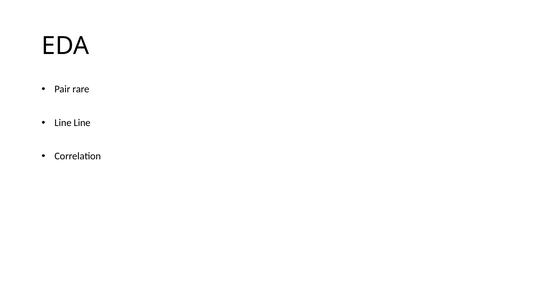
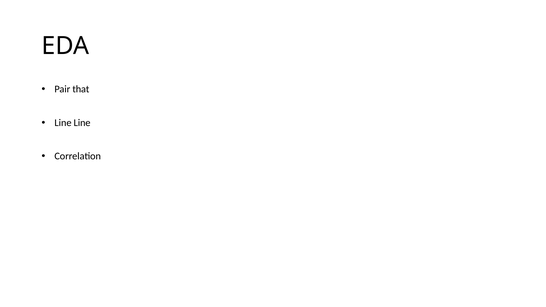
rare: rare -> that
